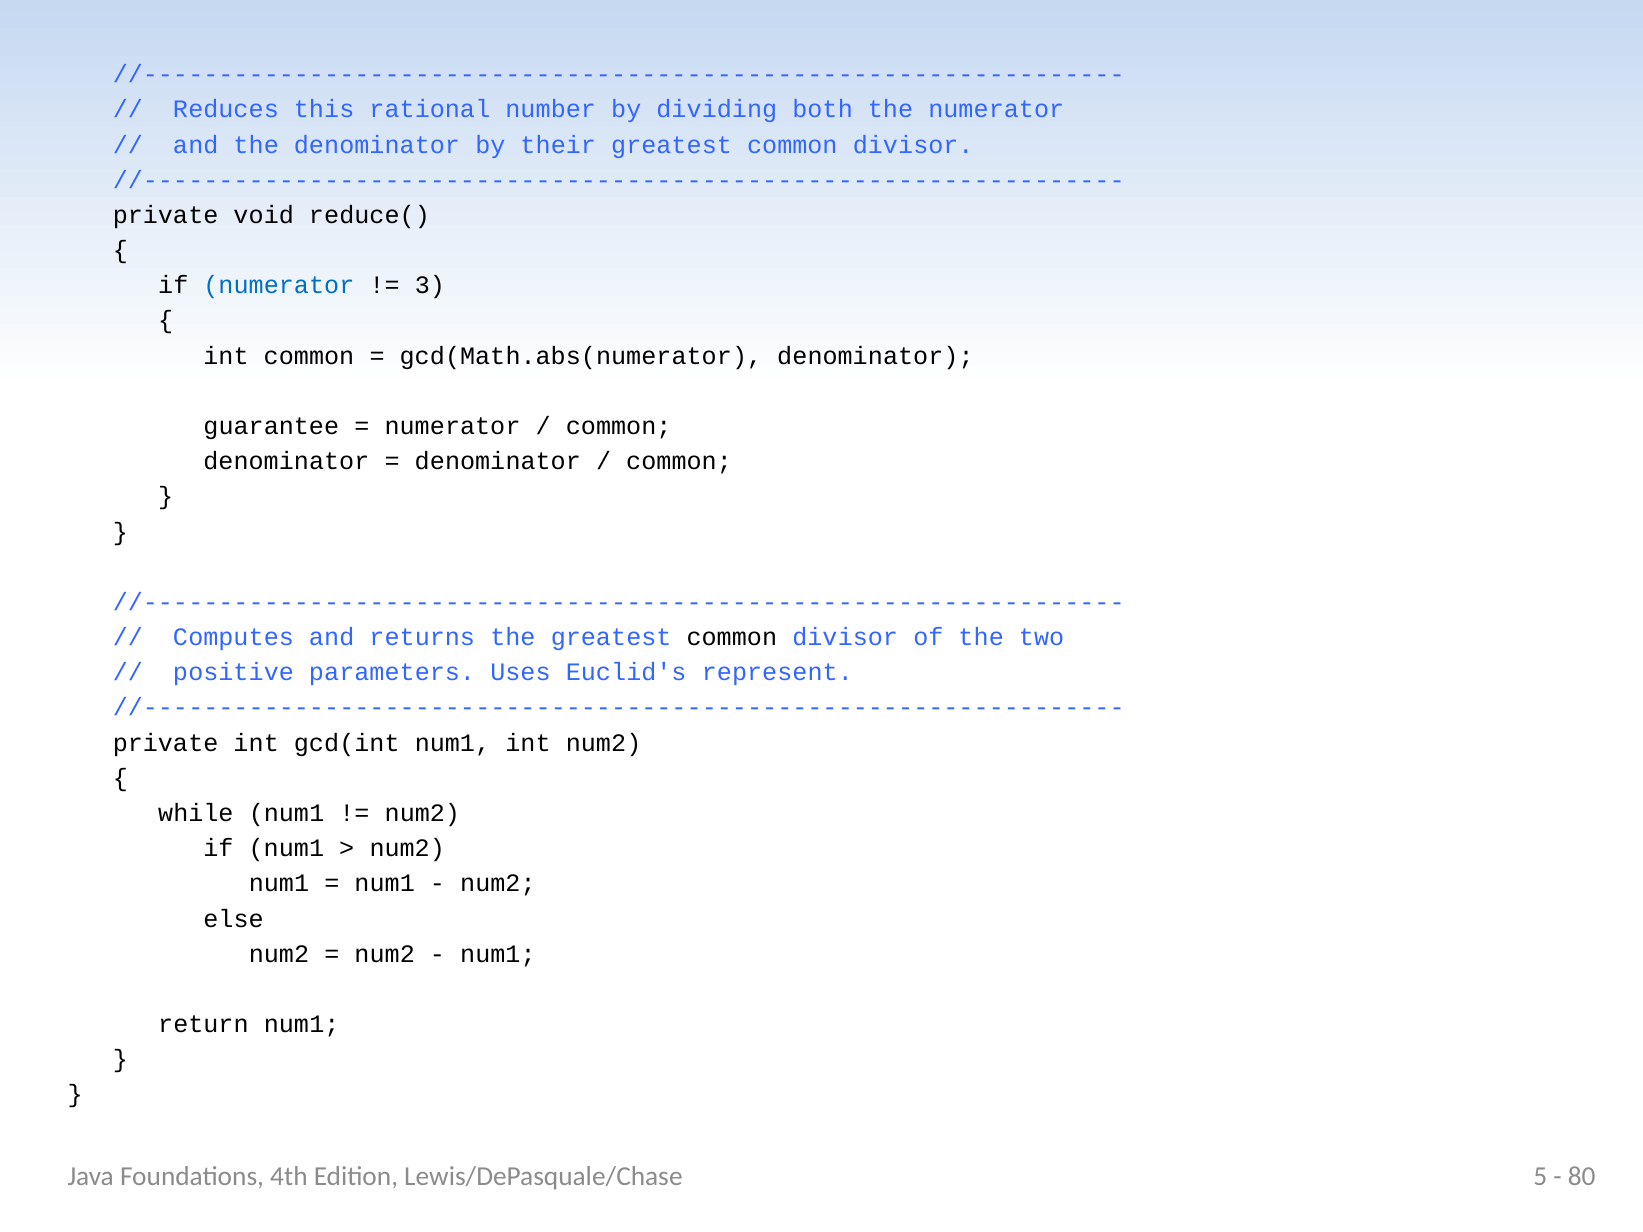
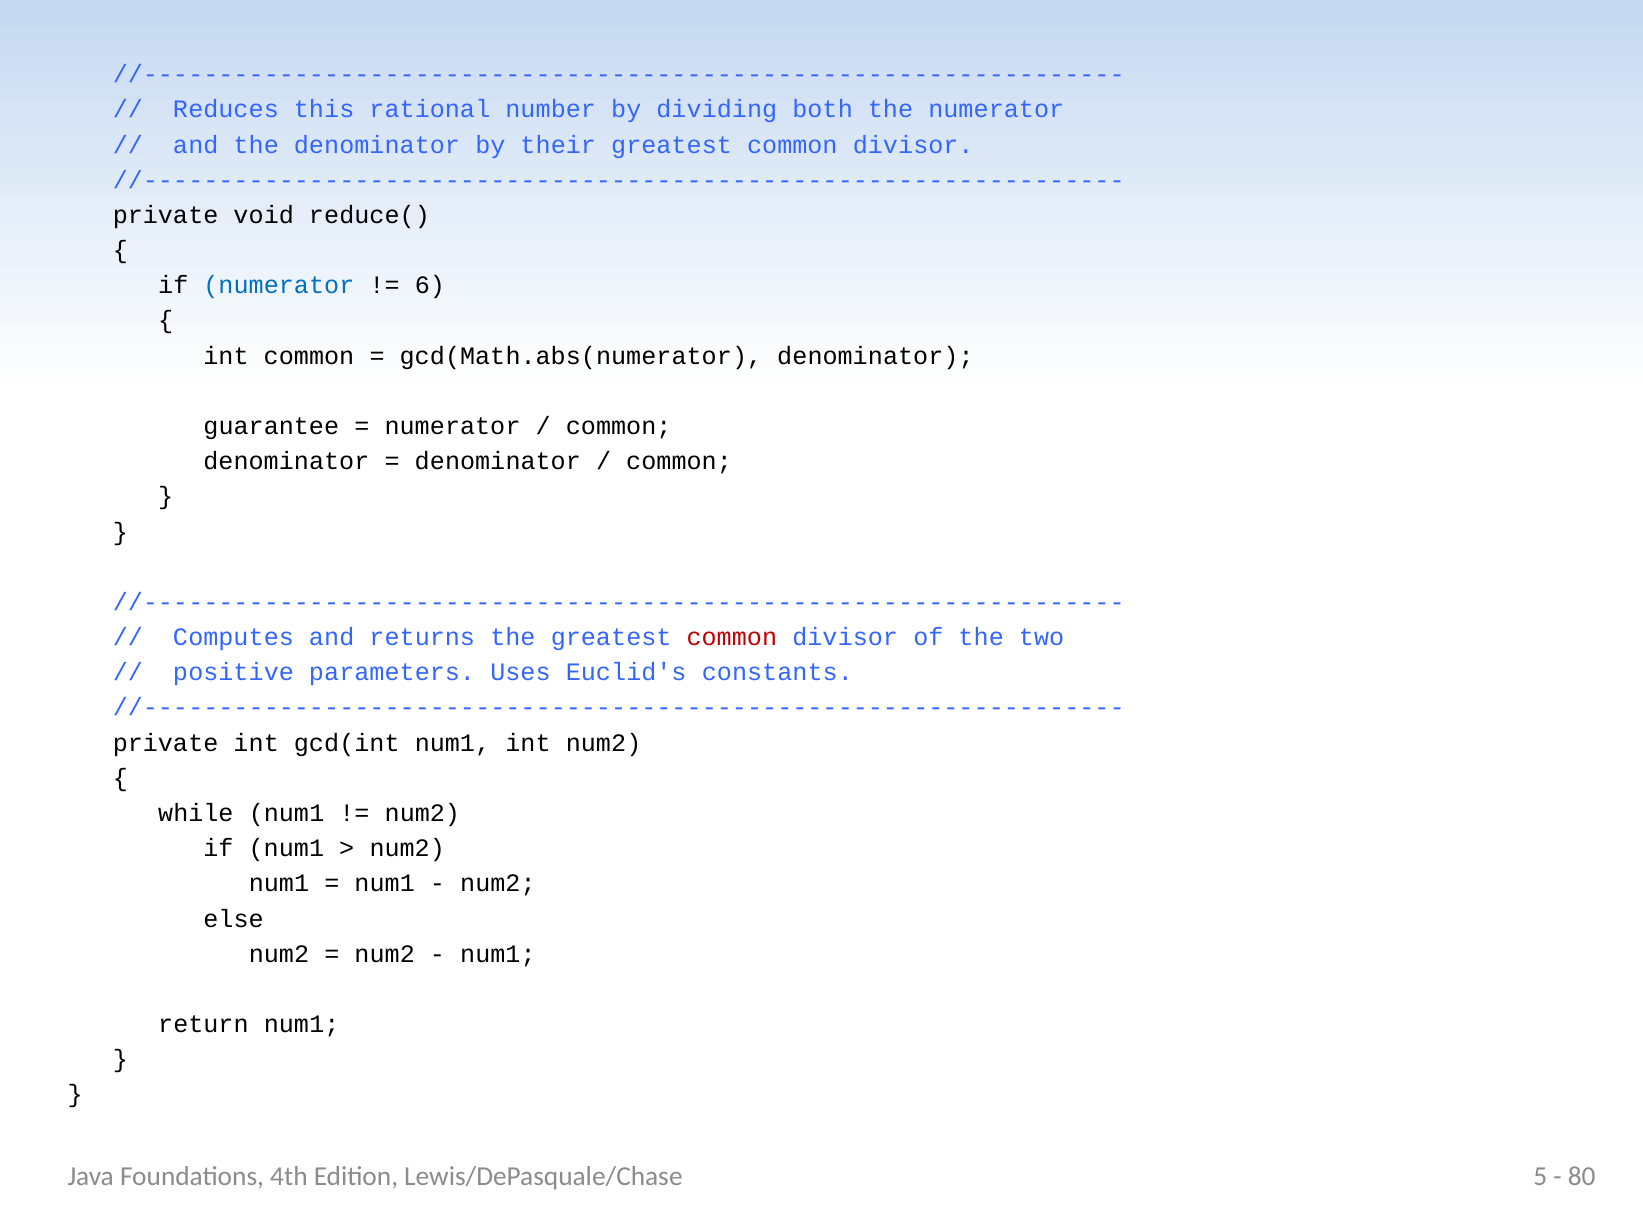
3: 3 -> 6
common at (732, 637) colour: black -> red
represent: represent -> constants
